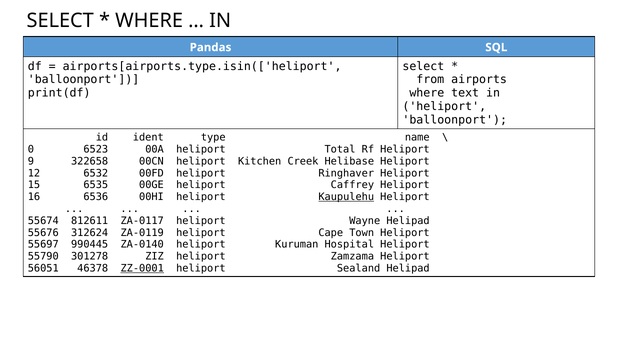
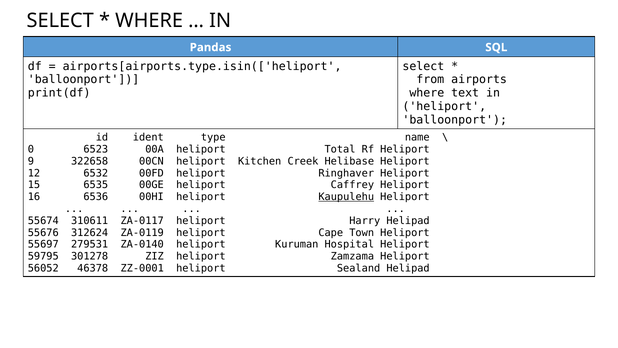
812611: 812611 -> 310611
Wayne: Wayne -> Harry
990445: 990445 -> 279531
55790: 55790 -> 59795
56051: 56051 -> 56052
ZZ-0001 underline: present -> none
